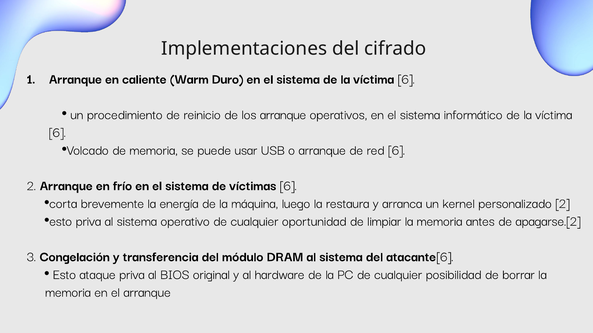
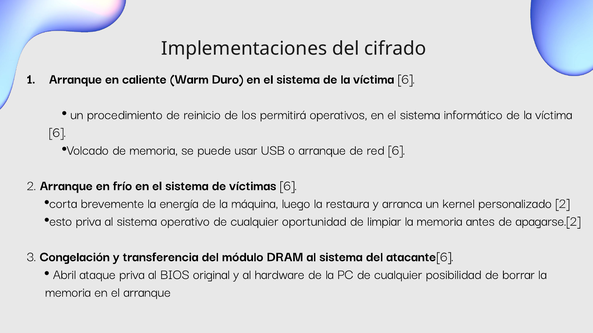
los arranque: arranque -> permitirá
Esto at (64, 275): Esto -> Abril
